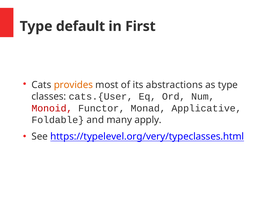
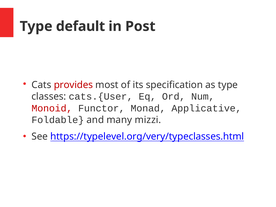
First: First -> Post
provides colour: orange -> red
abstractions: abstractions -> specification
apply: apply -> mizzi
